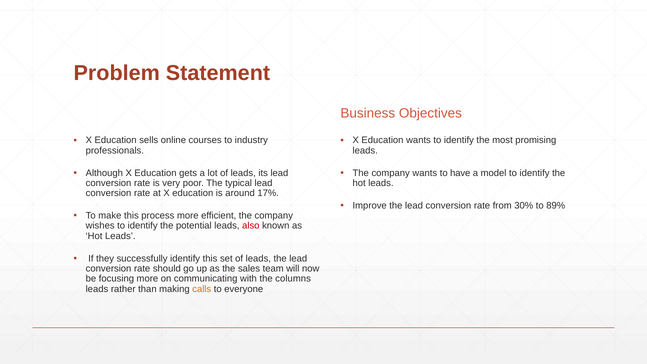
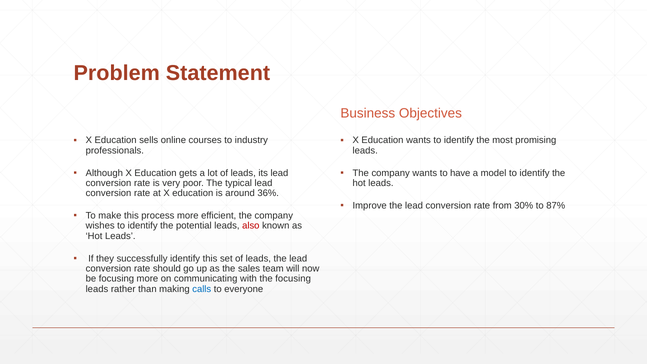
17%: 17% -> 36%
89%: 89% -> 87%
the columns: columns -> focusing
calls colour: orange -> blue
